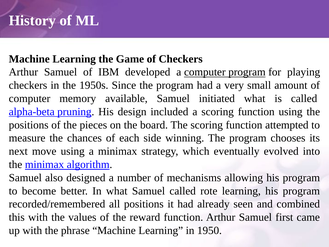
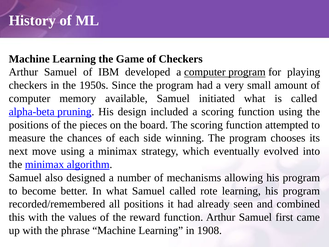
1950: 1950 -> 1908
